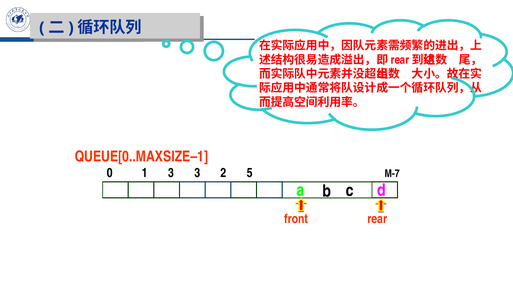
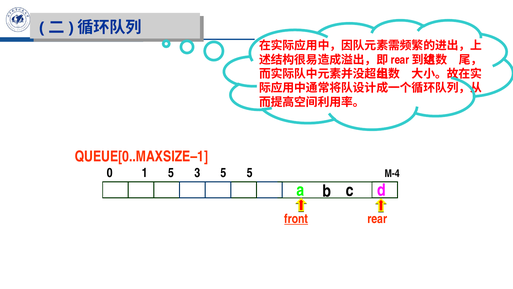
1 3: 3 -> 5
3 2: 2 -> 5
M-7: M-7 -> M-4
front underline: none -> present
